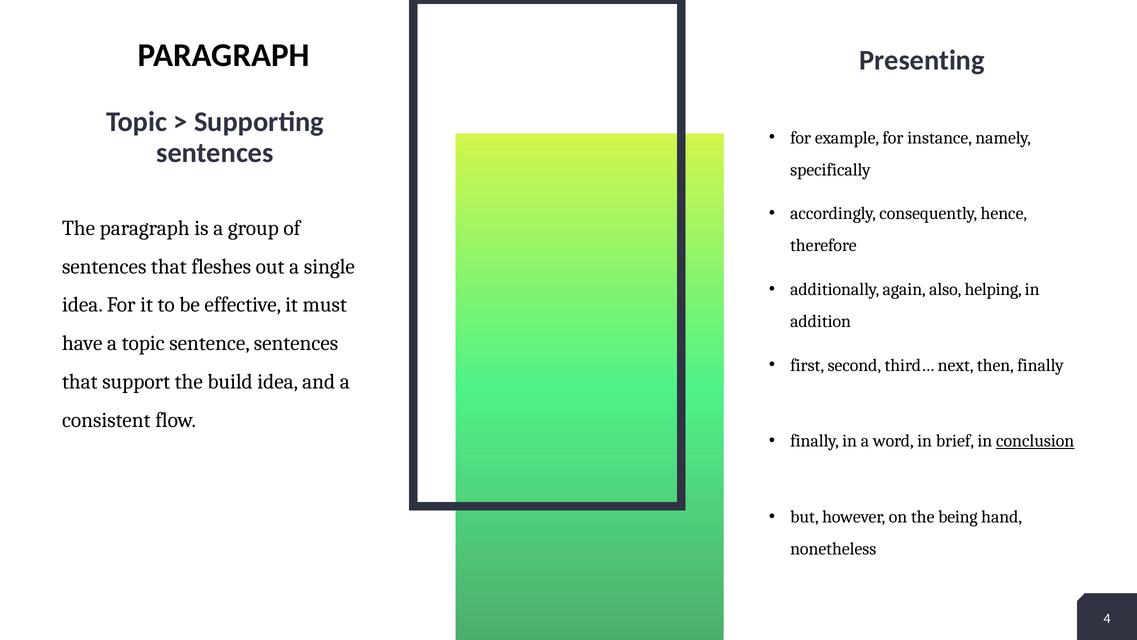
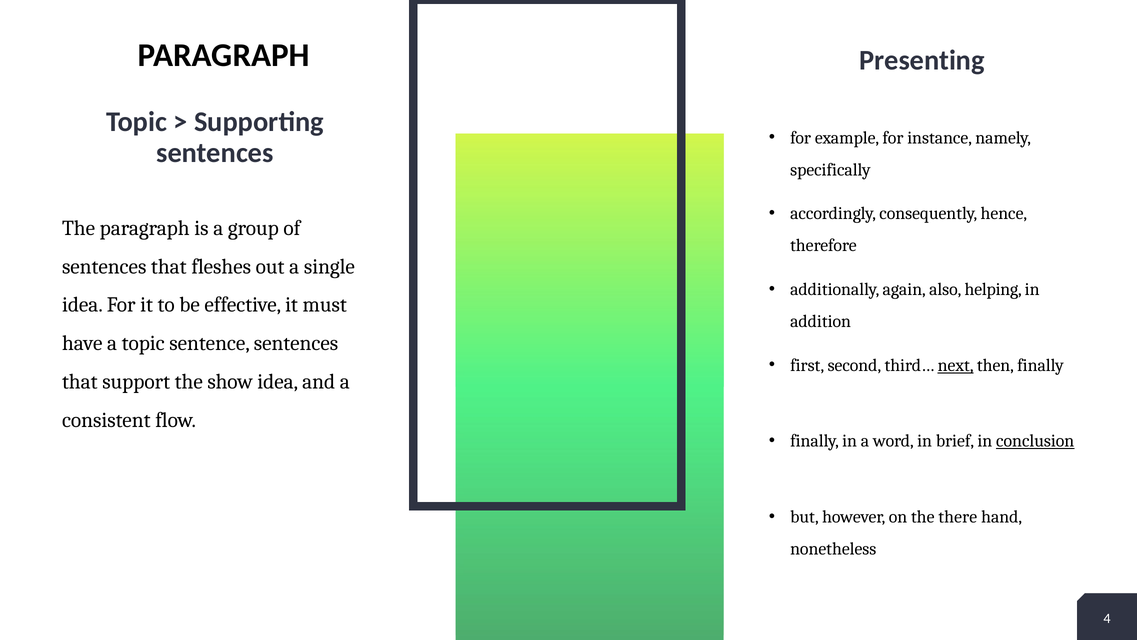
next underline: none -> present
build: build -> show
being: being -> there
